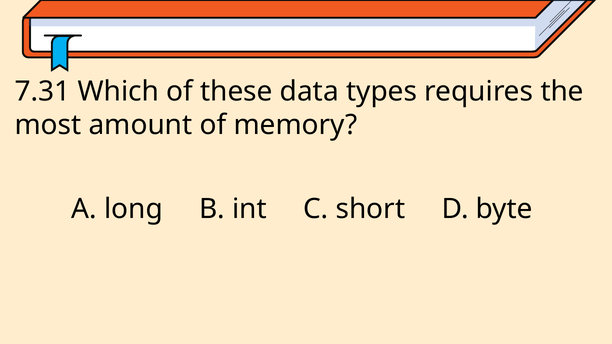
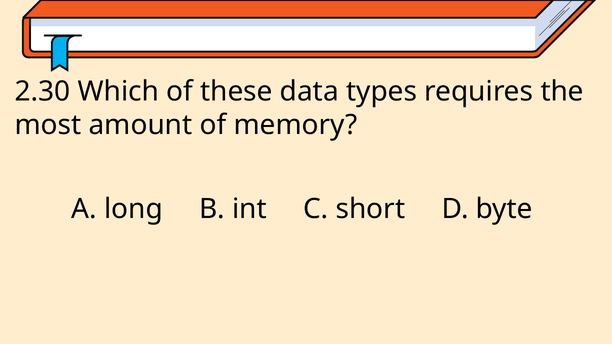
7.31: 7.31 -> 2.30
